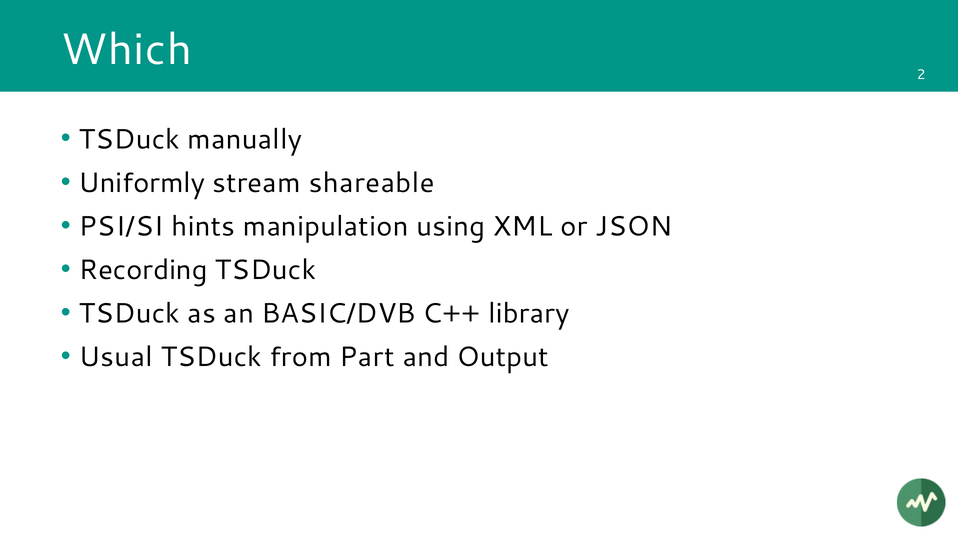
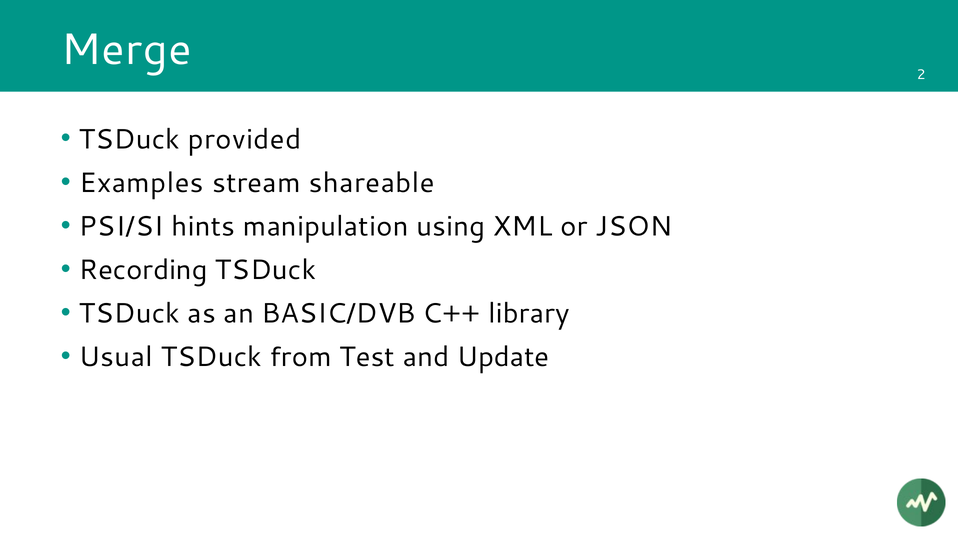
Which: Which -> Merge
manually: manually -> provided
Uniformly: Uniformly -> Examples
Part: Part -> Test
Output: Output -> Update
